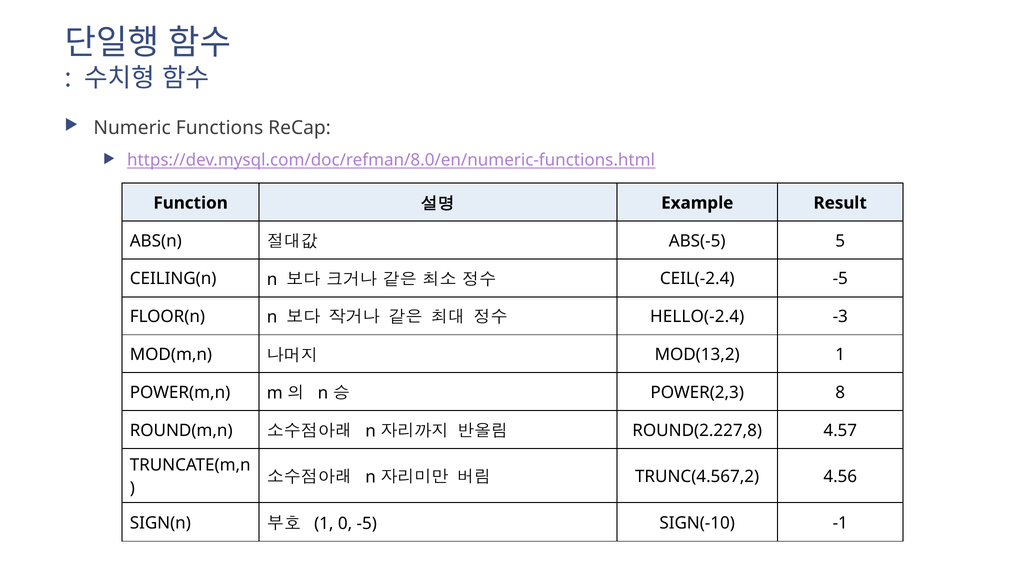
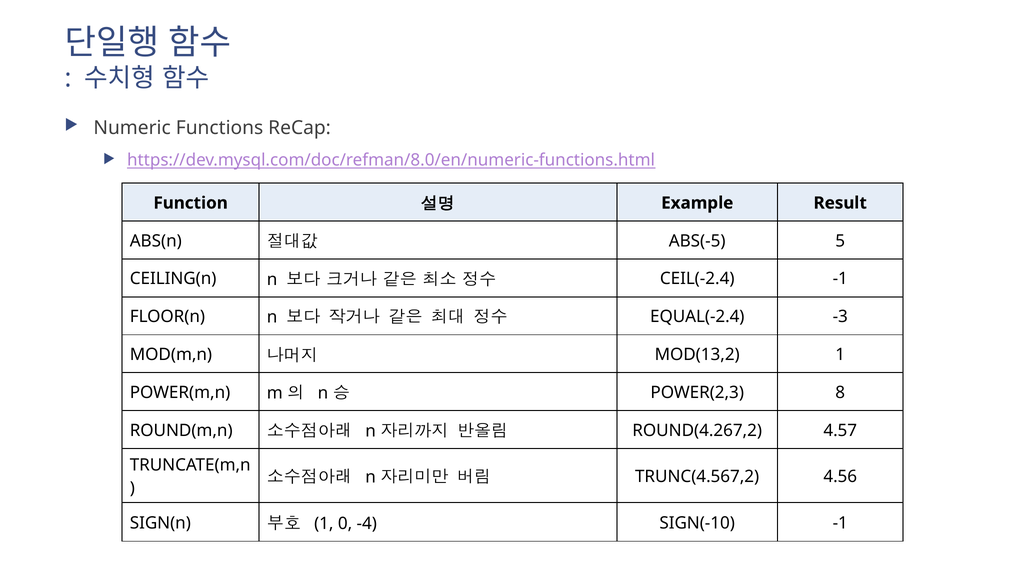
CEIL(-2.4 -5: -5 -> -1
HELLO(-2.4: HELLO(-2.4 -> EQUAL(-2.4
ROUND(2.227,8: ROUND(2.227,8 -> ROUND(4.267,2
0 -5: -5 -> -4
